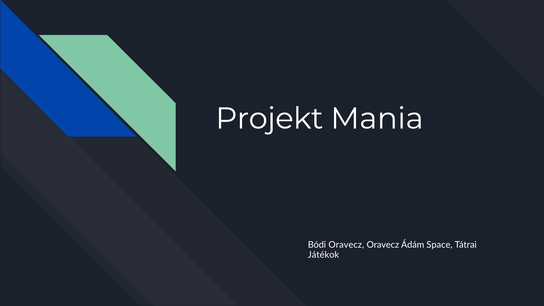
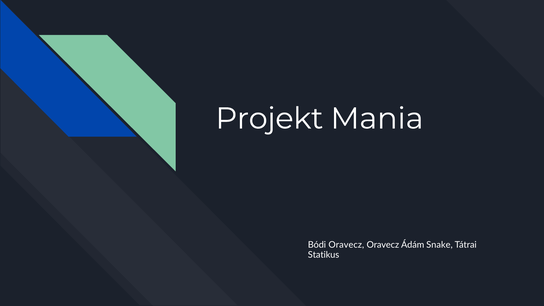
Space: Space -> Snake
Játékok: Játékok -> Statikus
